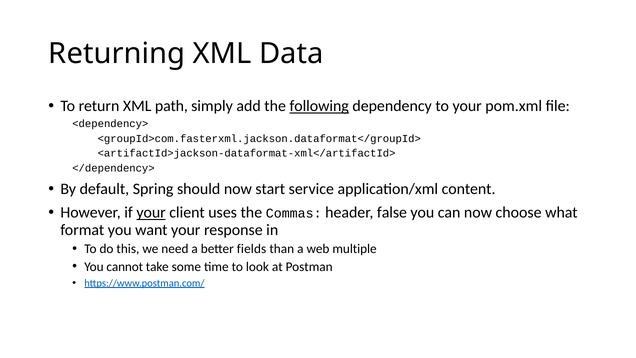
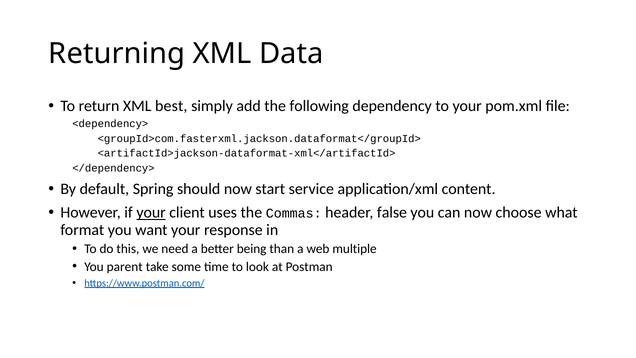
path: path -> best
following underline: present -> none
fields: fields -> being
cannot: cannot -> parent
